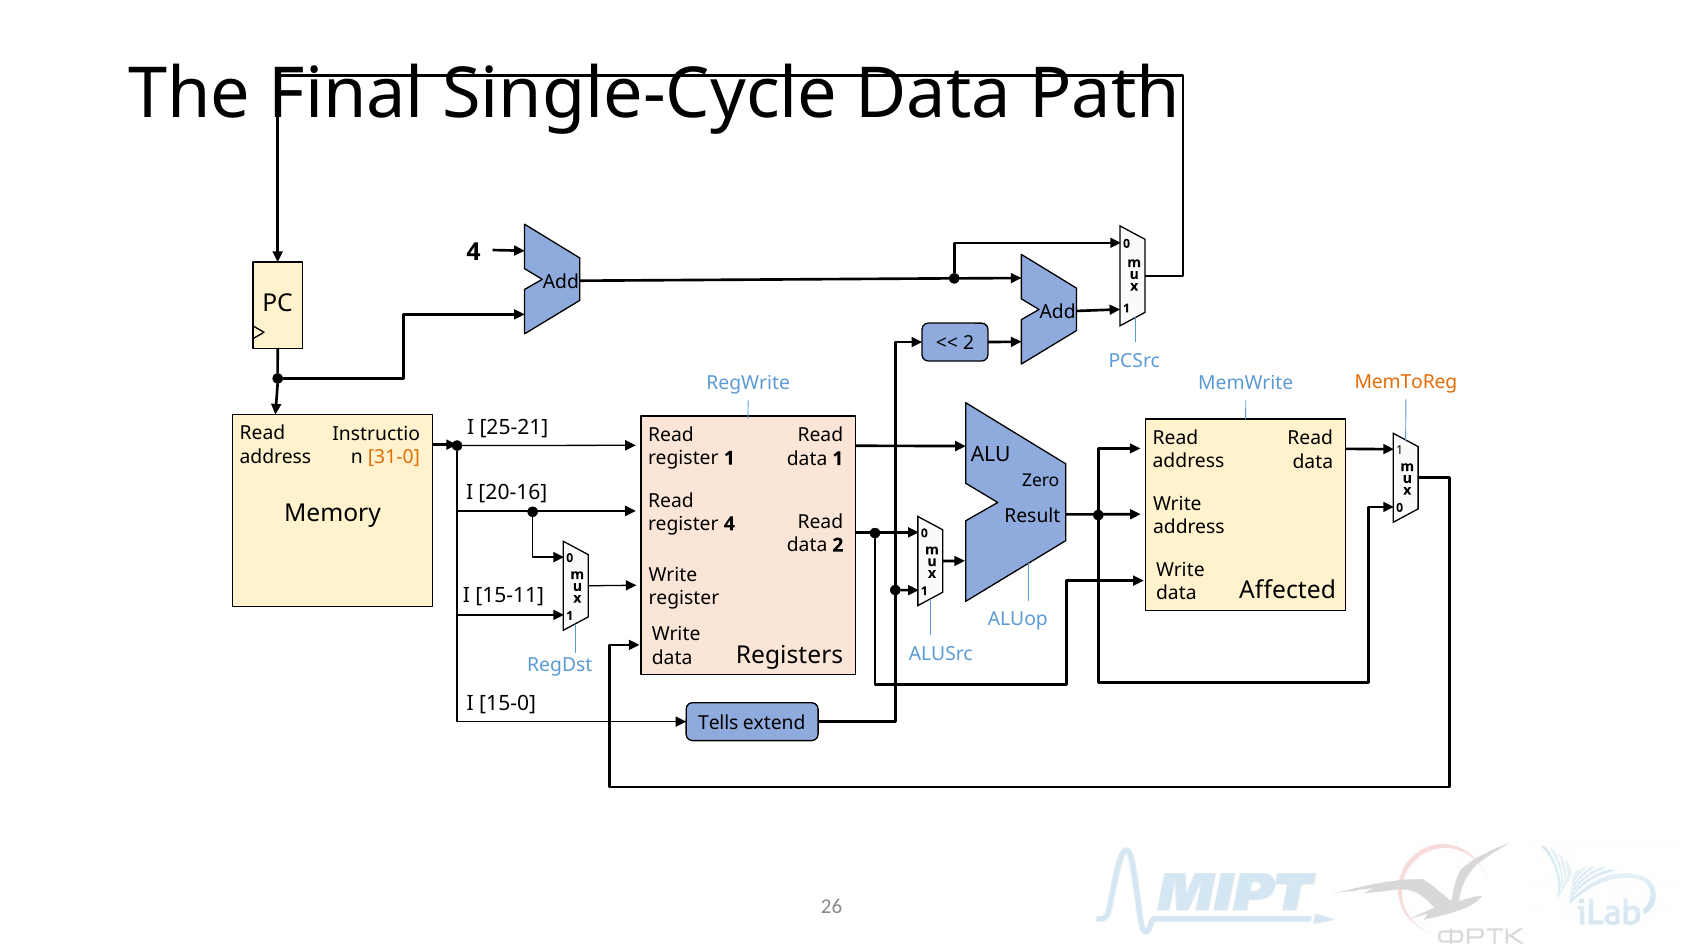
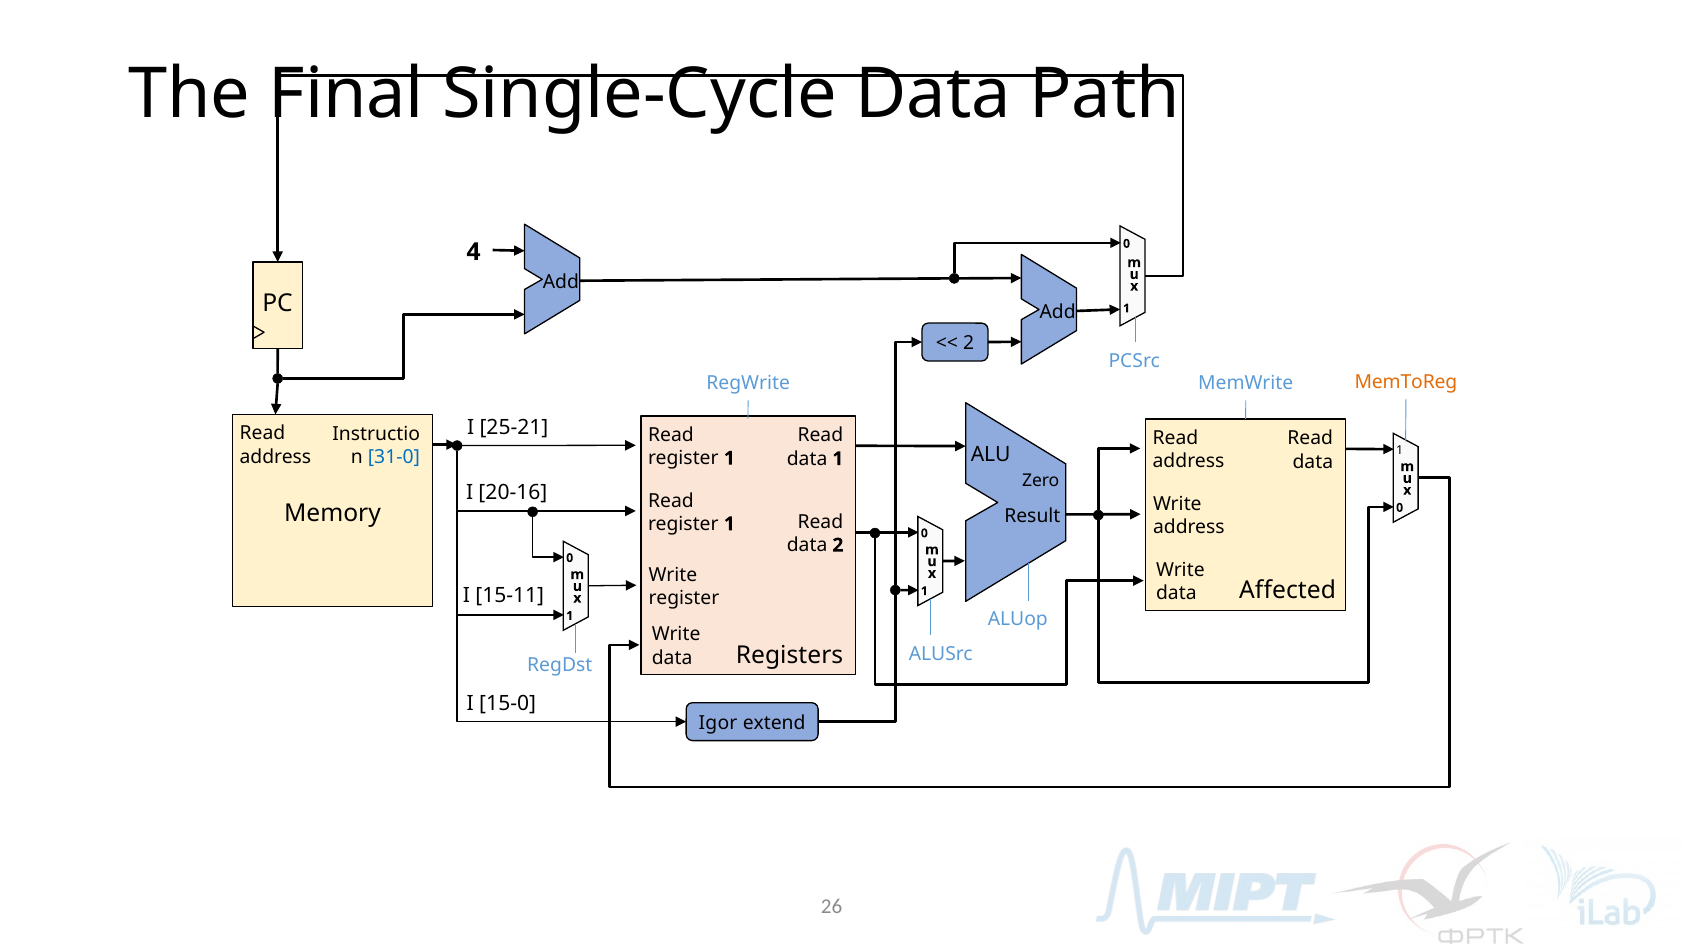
31-0 colour: orange -> blue
4 at (729, 524): 4 -> 1
Tells: Tells -> Igor
